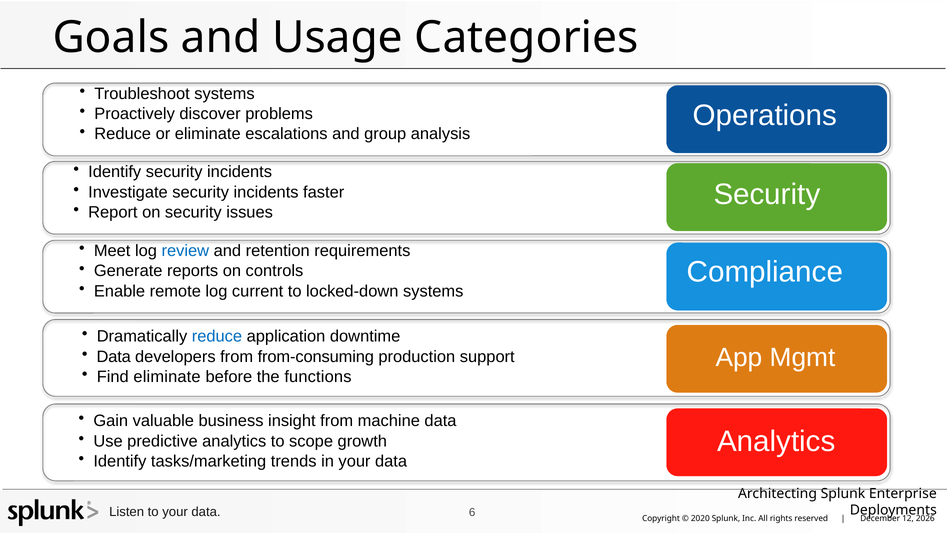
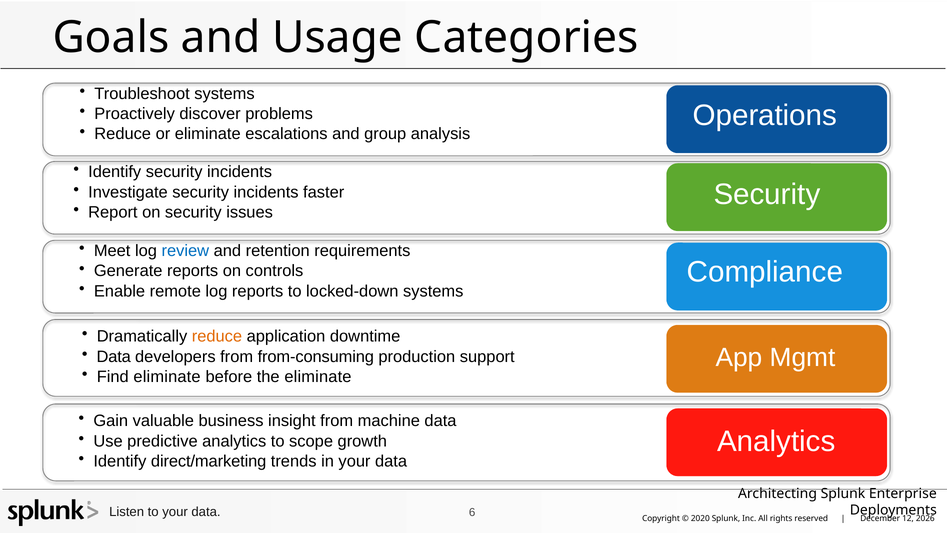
log current: current -> reports
reduce at (217, 336) colour: blue -> orange
the functions: functions -> eliminate
tasks/marketing: tasks/marketing -> direct/marketing
